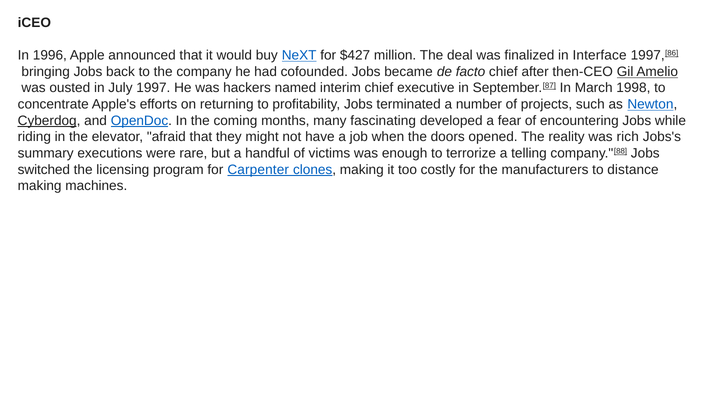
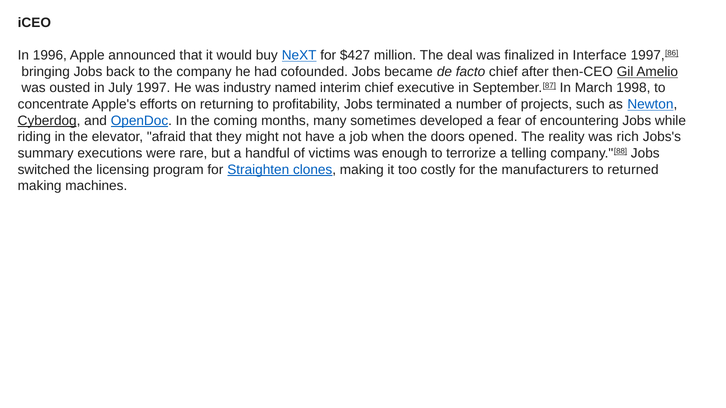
hackers: hackers -> industry
fascinating: fascinating -> sometimes
Carpenter: Carpenter -> Straighten
distance: distance -> returned
